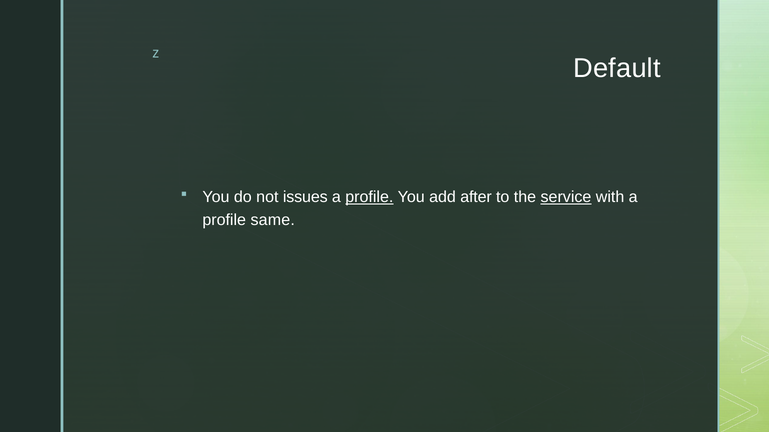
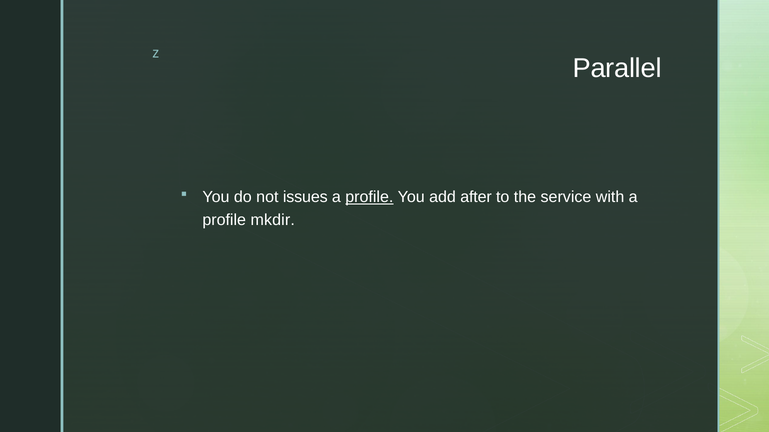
Default: Default -> Parallel
service underline: present -> none
same: same -> mkdir
